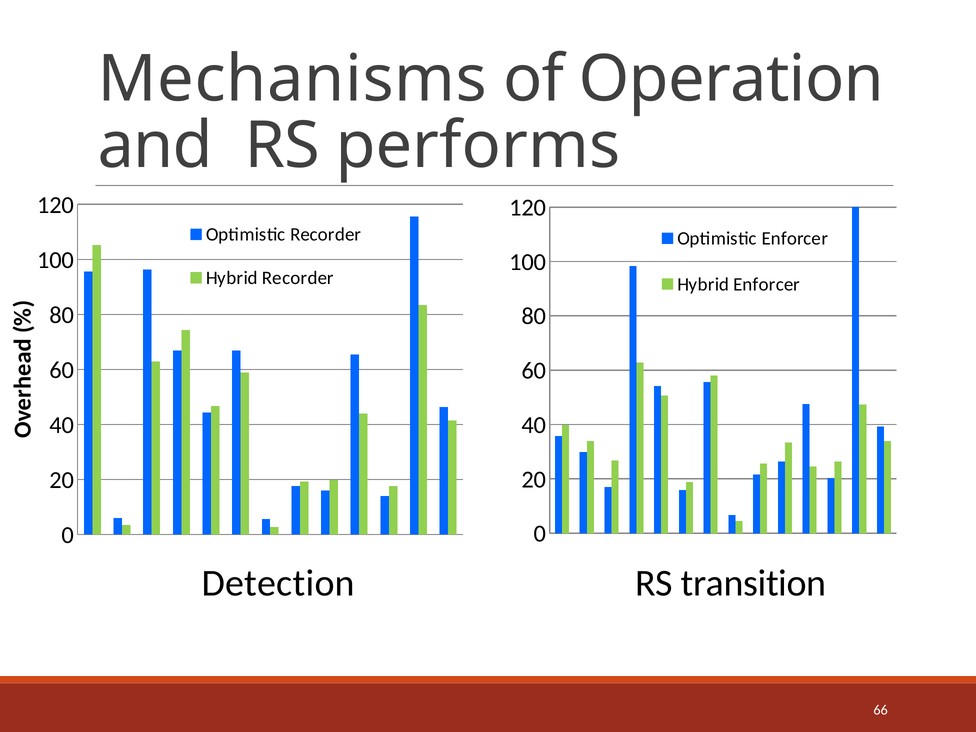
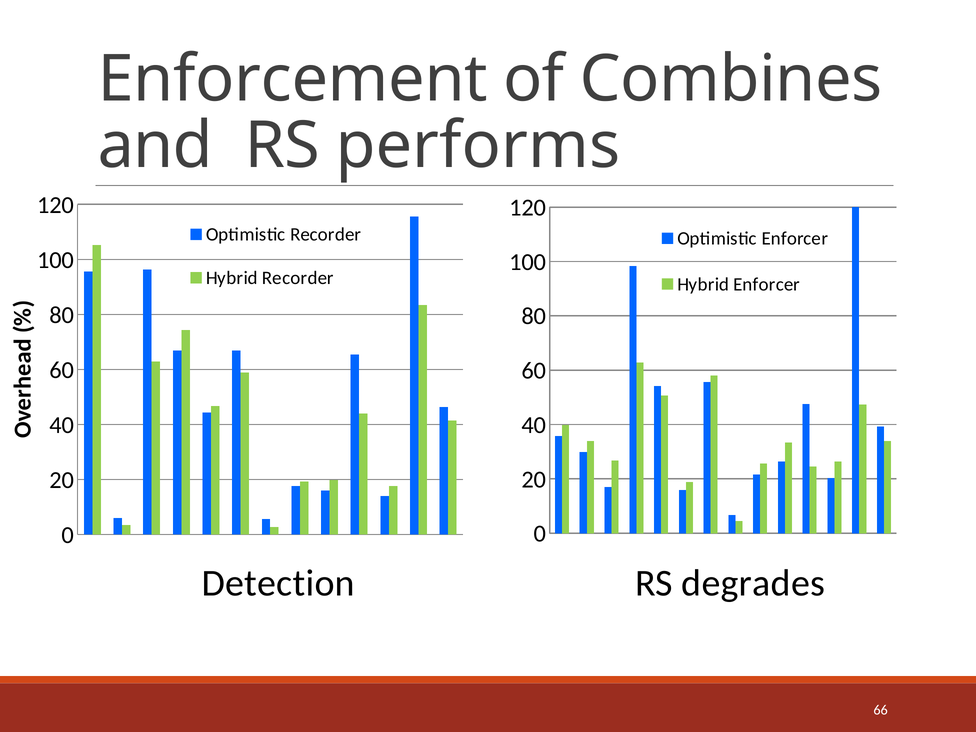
Mechanisms: Mechanisms -> Enforcement
Operation: Operation -> Combines
transition: transition -> degrades
